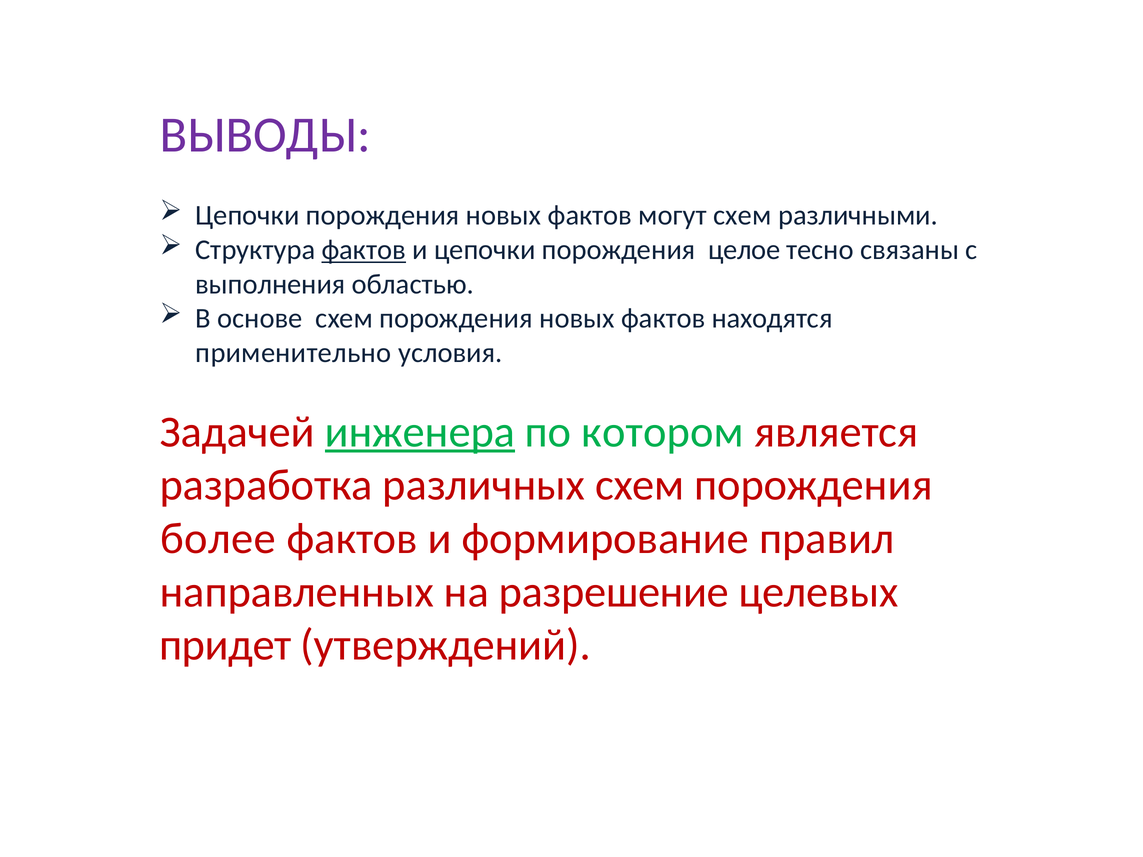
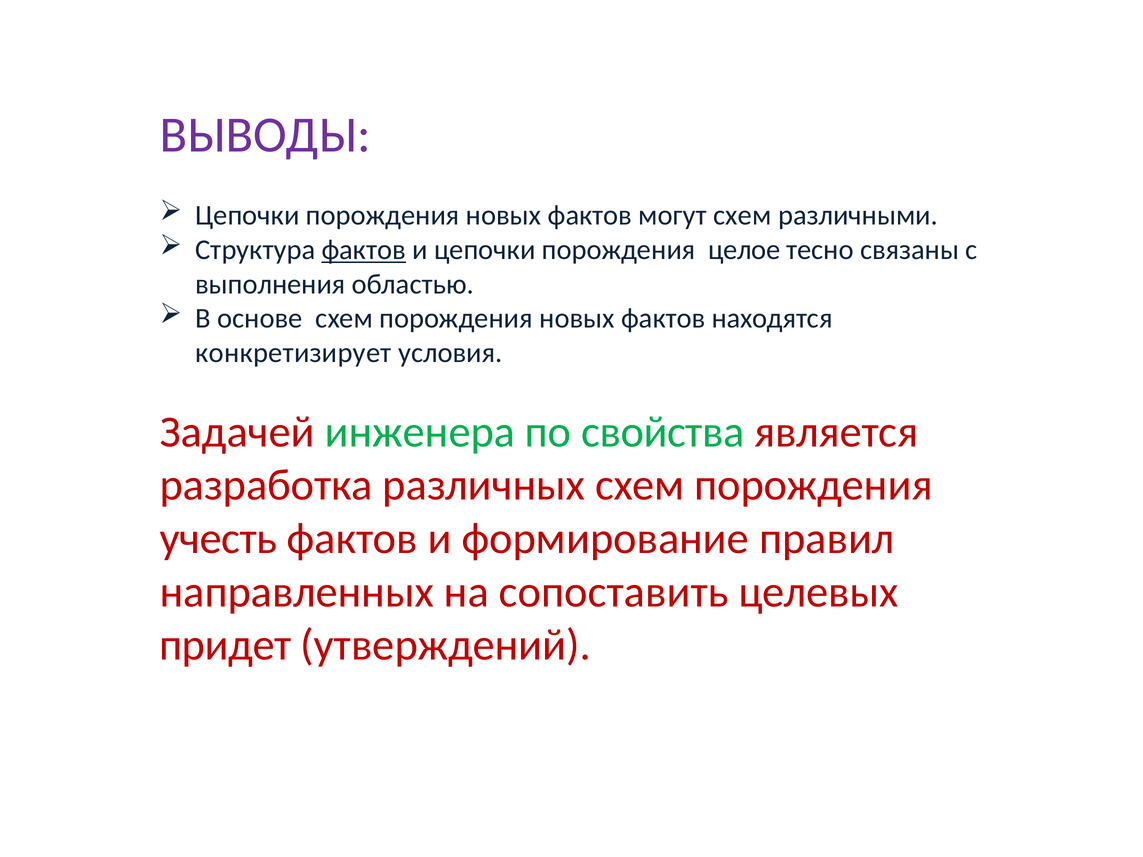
применительно: применительно -> конкретизирует
инженера underline: present -> none
котором: котором -> свойства
более: более -> учесть
разрешение: разрешение -> сопоставить
